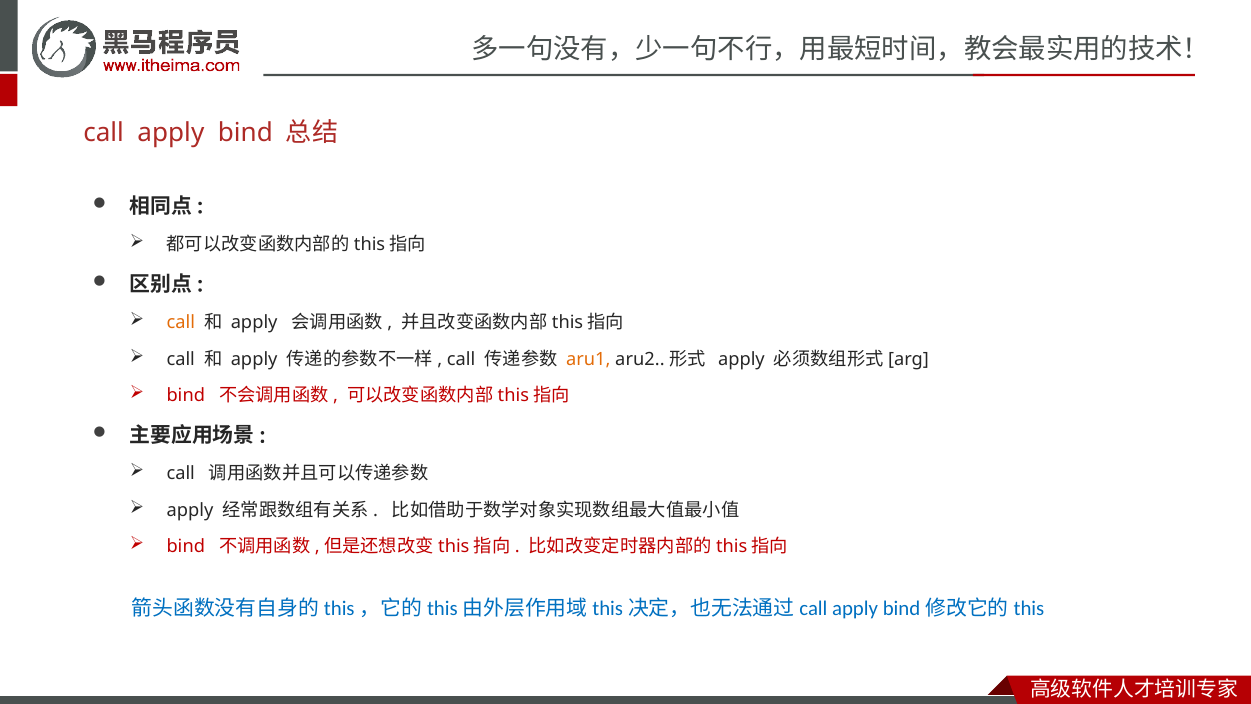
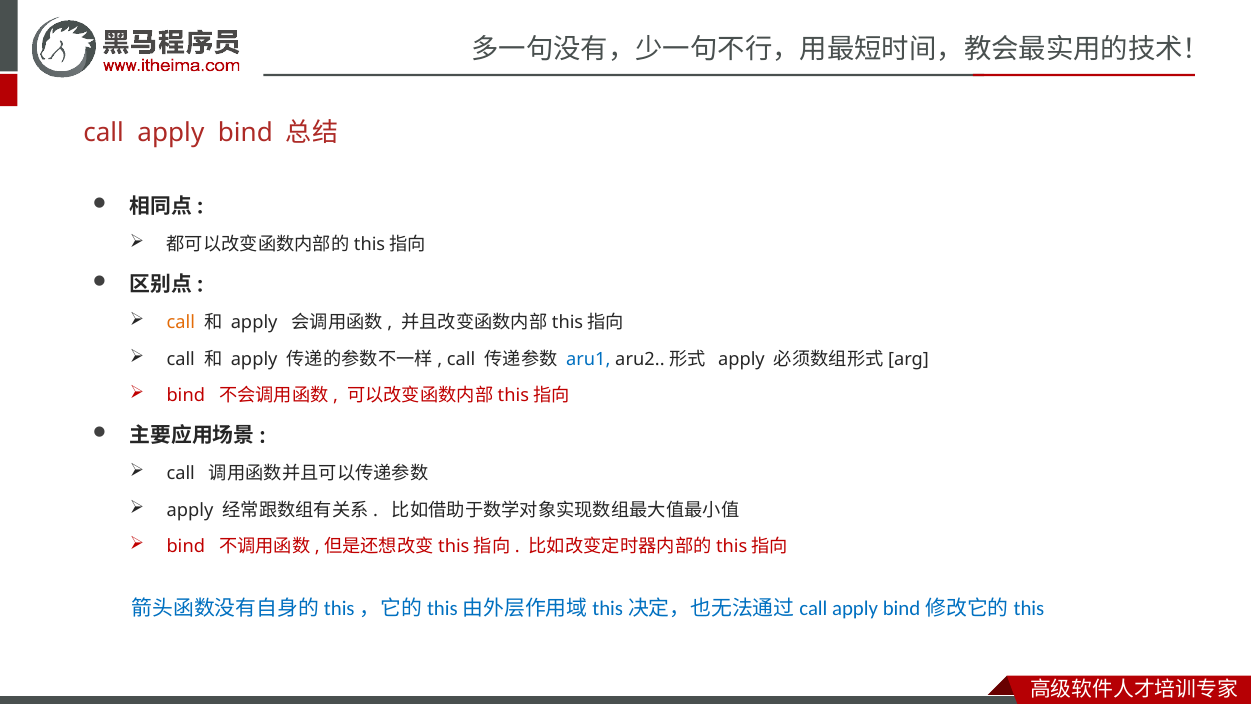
aru1 colour: orange -> blue
